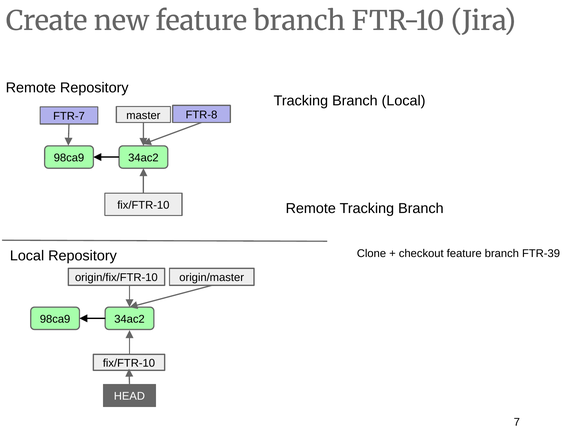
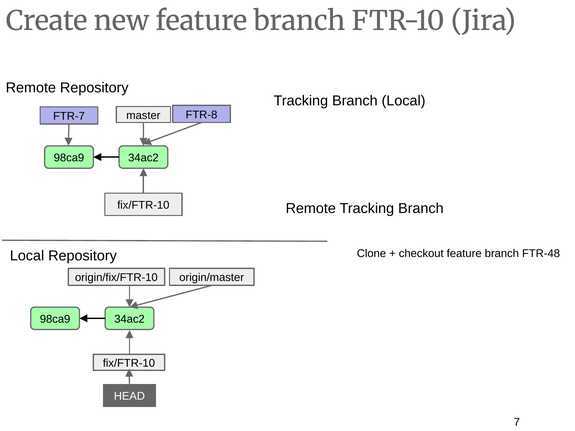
FTR-39: FTR-39 -> FTR-48
